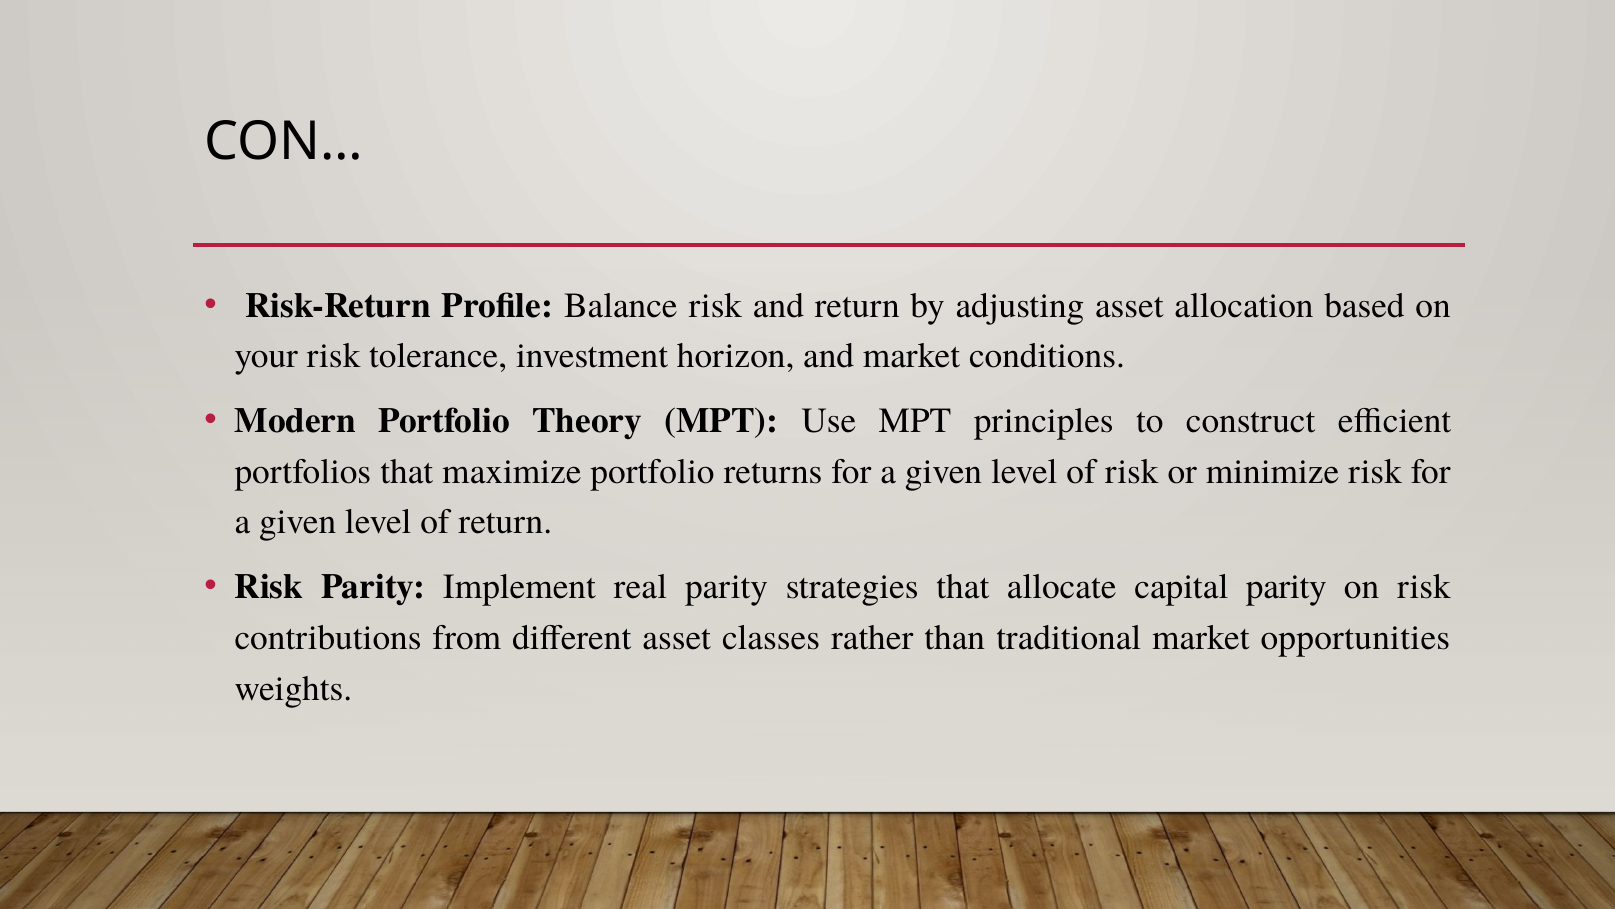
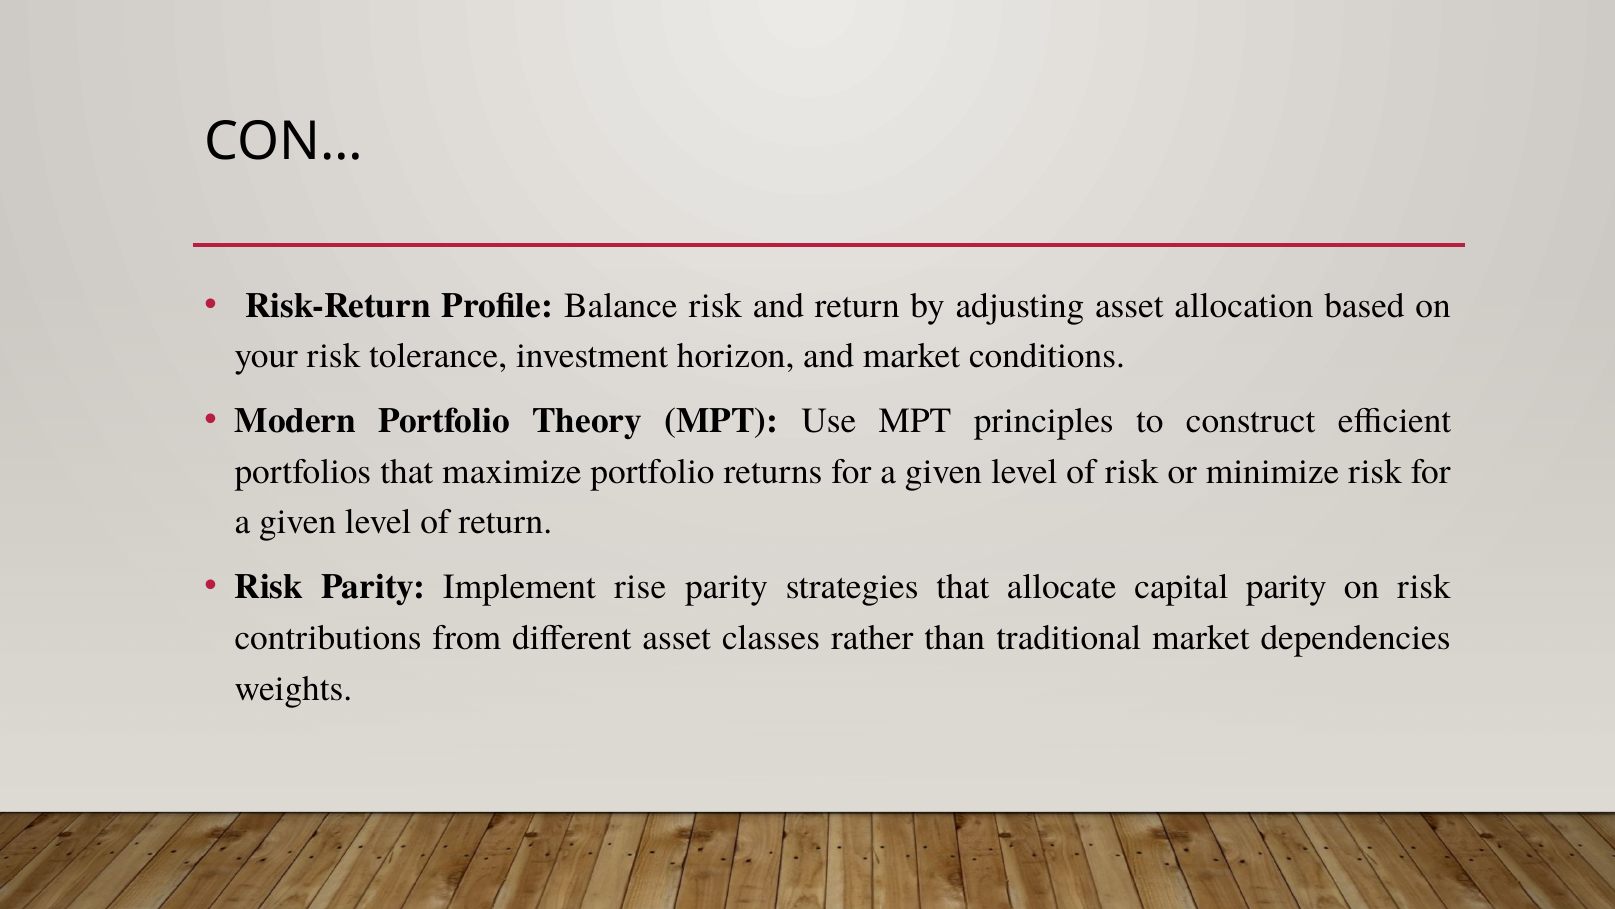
real: real -> rise
opportunities: opportunities -> dependencies
